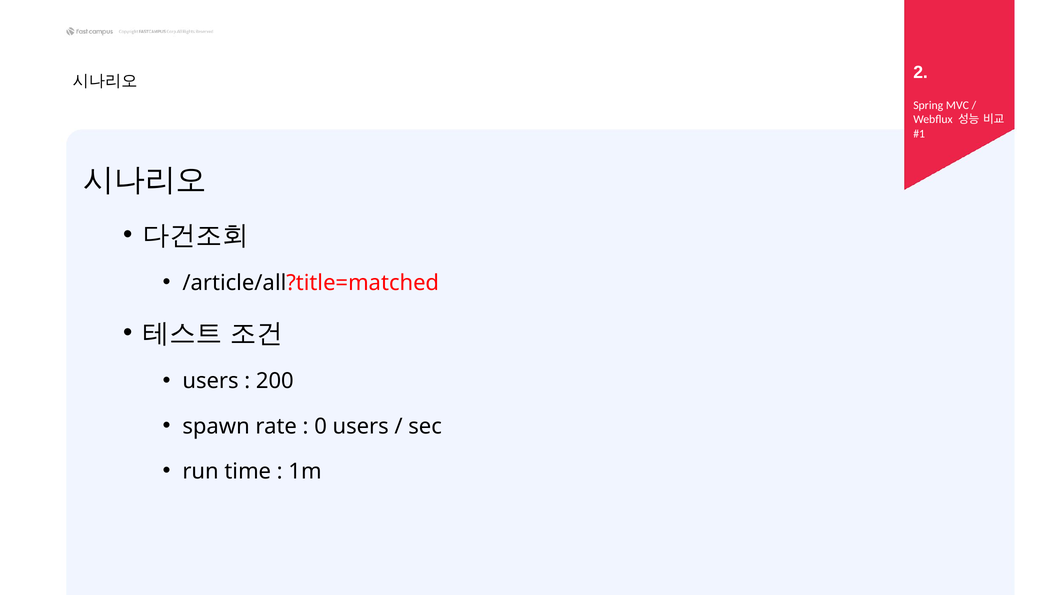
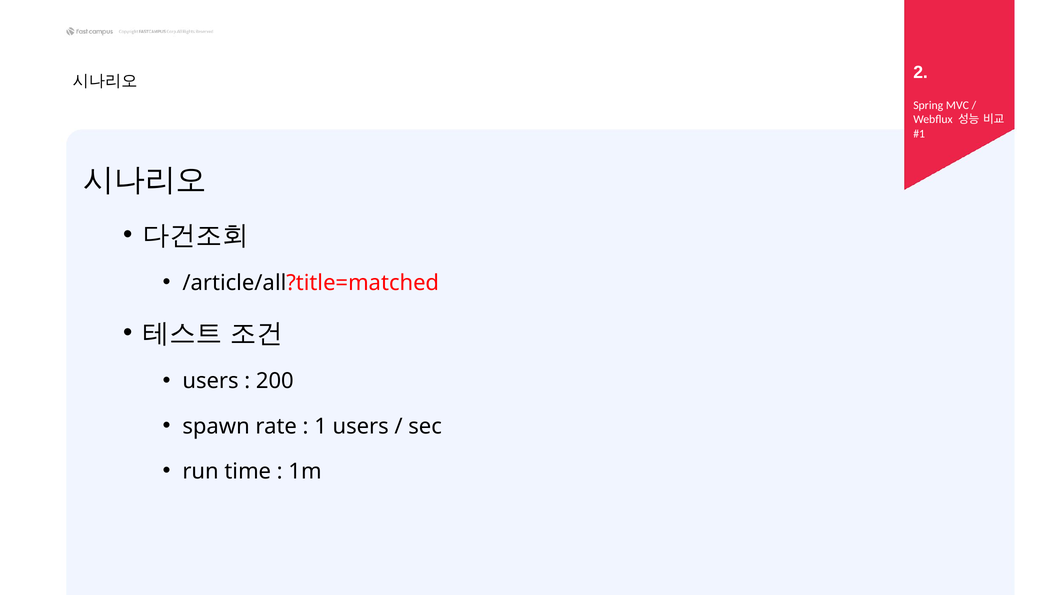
0: 0 -> 1
